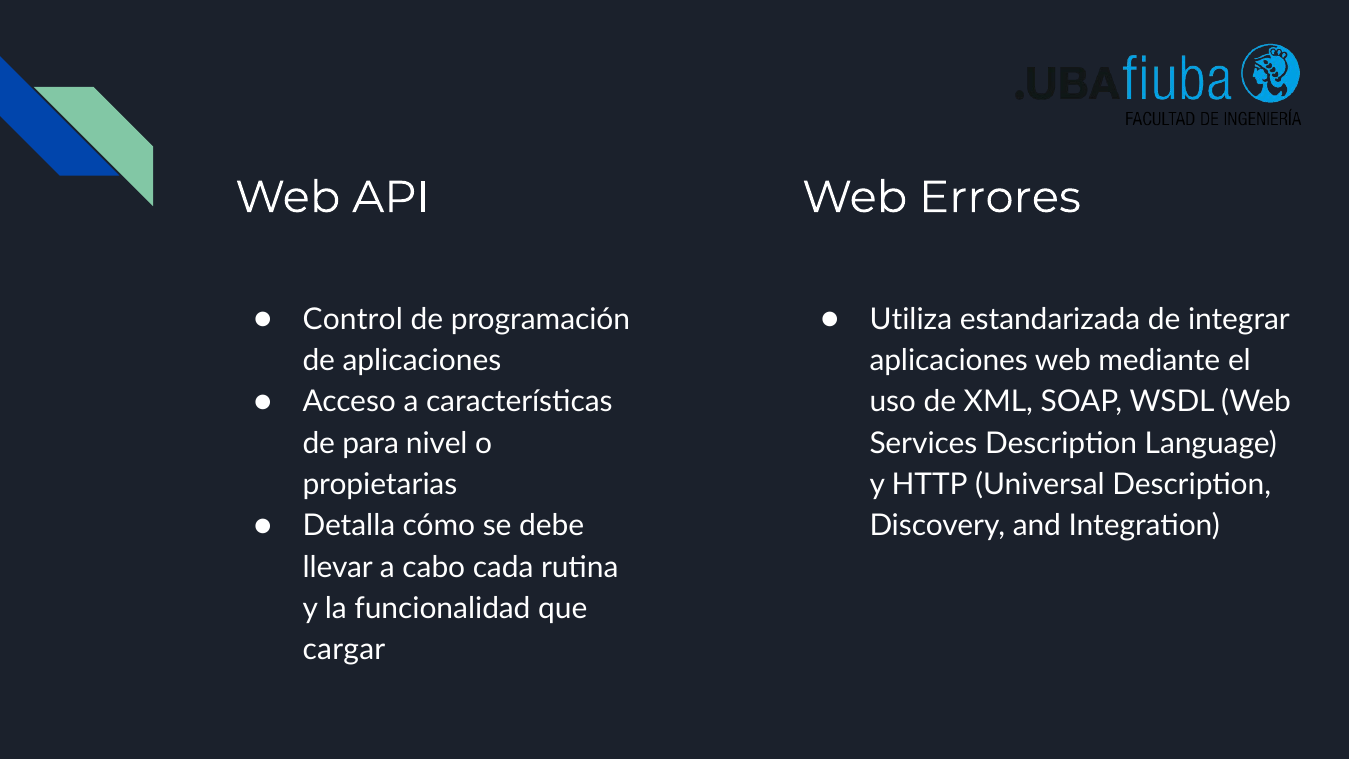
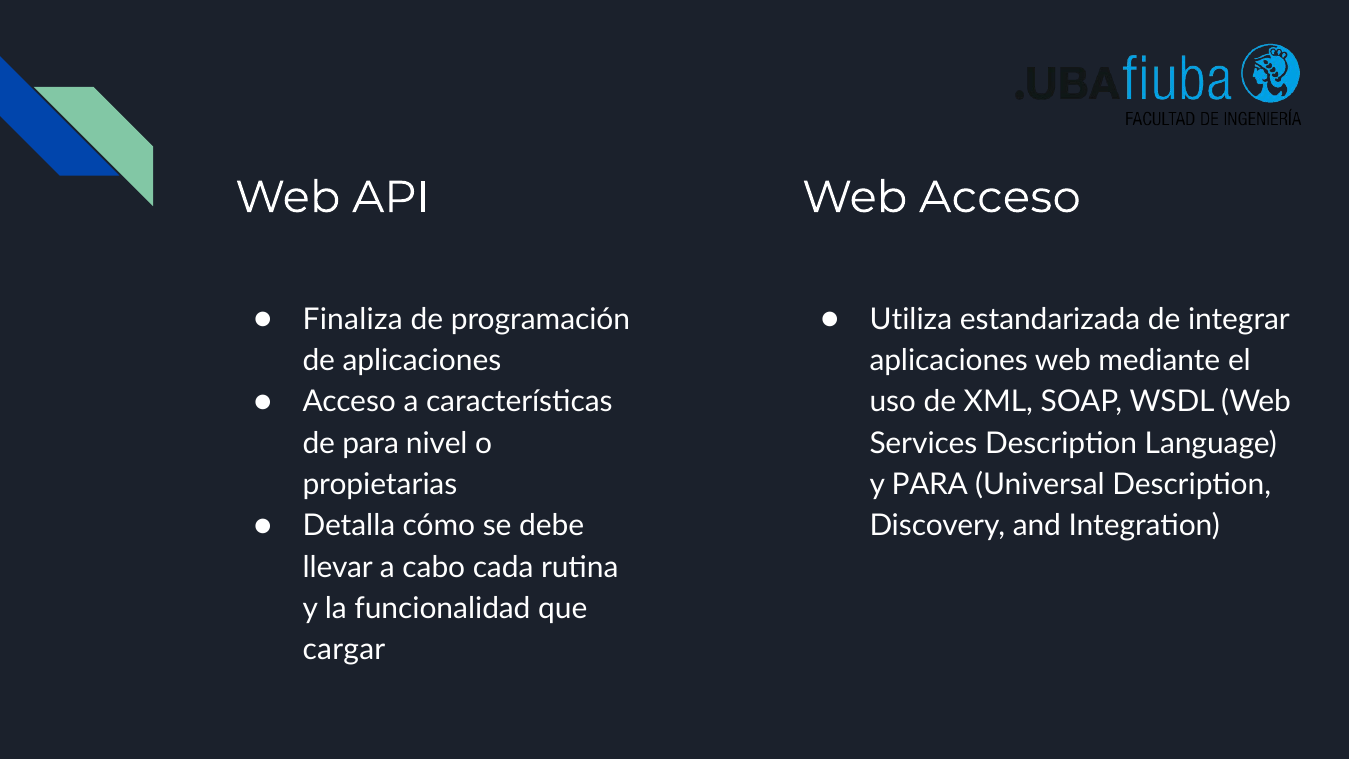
Web Errores: Errores -> Acceso
Control: Control -> Finaliza
y HTTP: HTTP -> PARA
